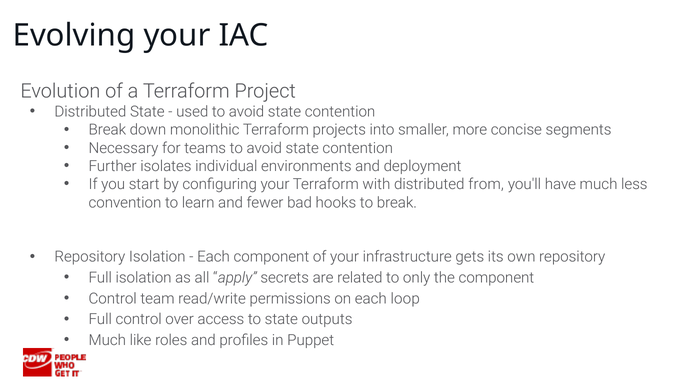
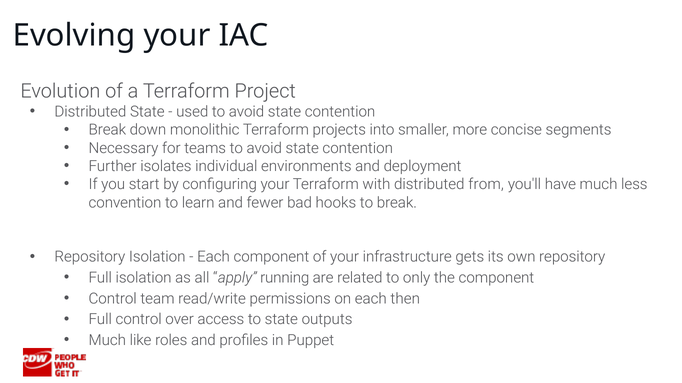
secrets: secrets -> running
loop: loop -> then
